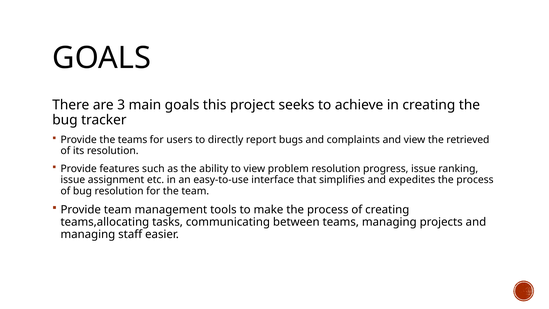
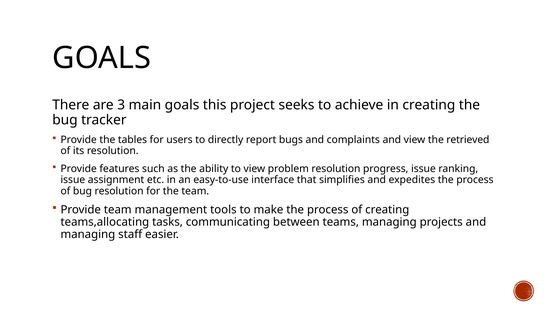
the teams: teams -> tables
